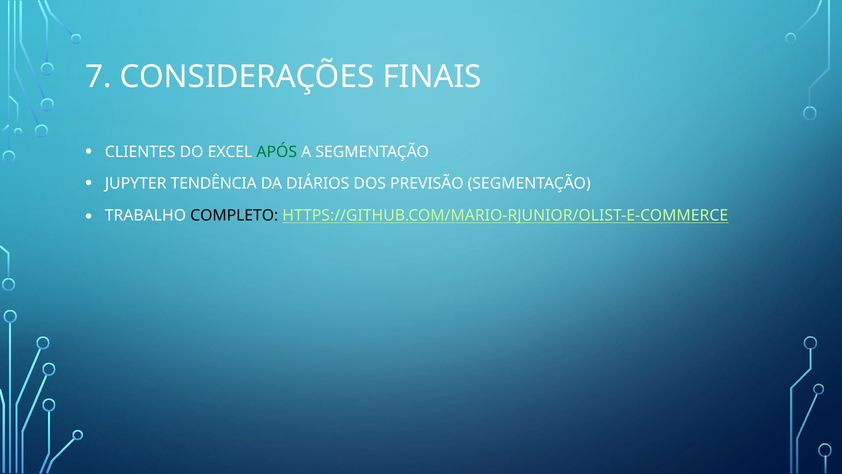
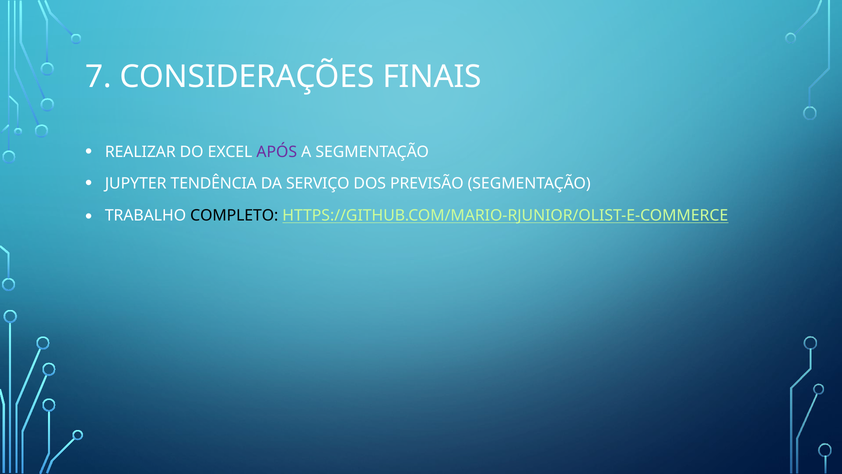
CLIENTES: CLIENTES -> REALIZAR
APÓS colour: green -> purple
DIÁRIOS: DIÁRIOS -> SERVIÇO
